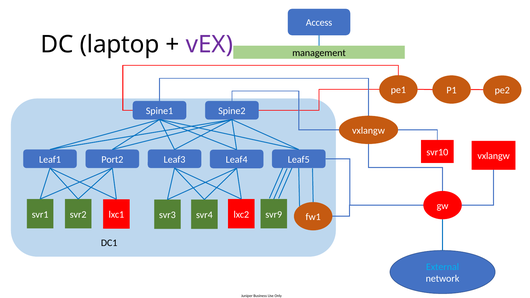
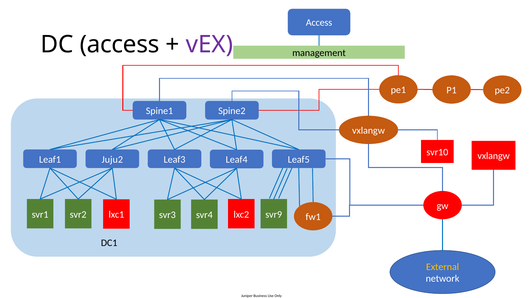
DC laptop: laptop -> access
Port2: Port2 -> Juju2
External colour: light blue -> yellow
